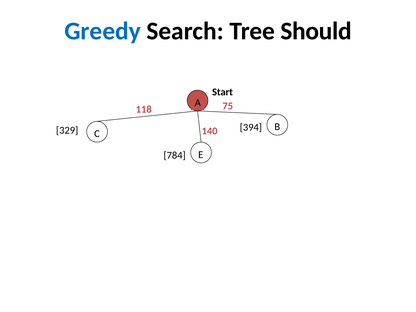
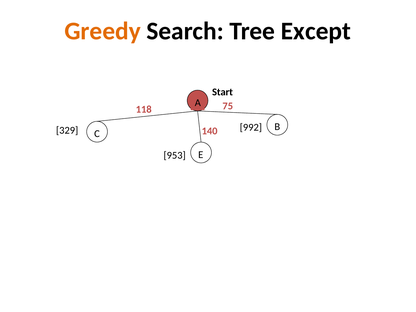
Greedy colour: blue -> orange
Should: Should -> Except
394: 394 -> 992
784: 784 -> 953
